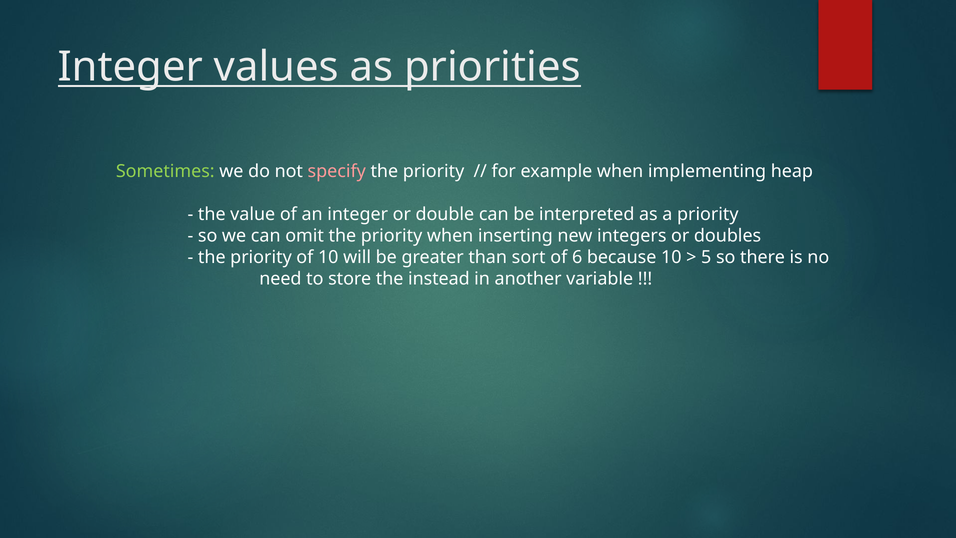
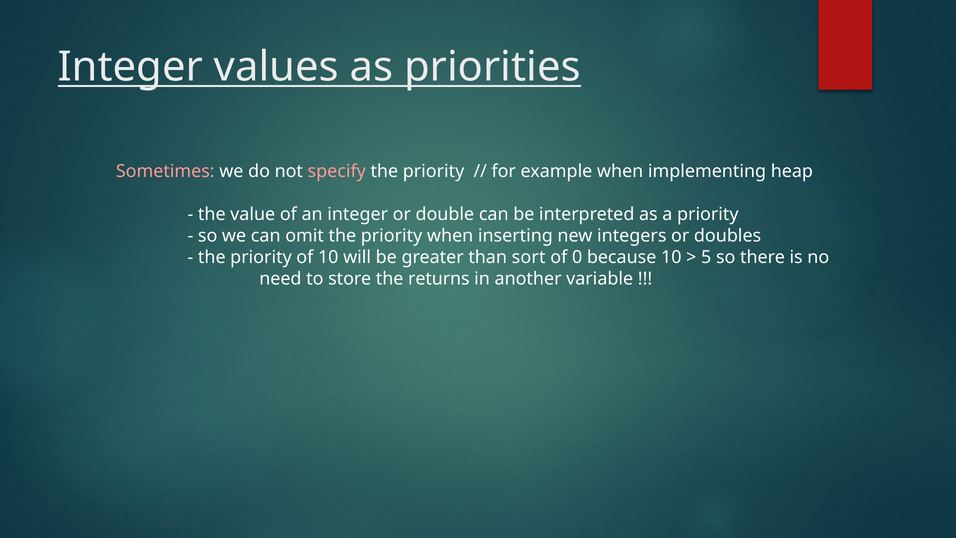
Sometimes colour: light green -> pink
6: 6 -> 0
instead: instead -> returns
